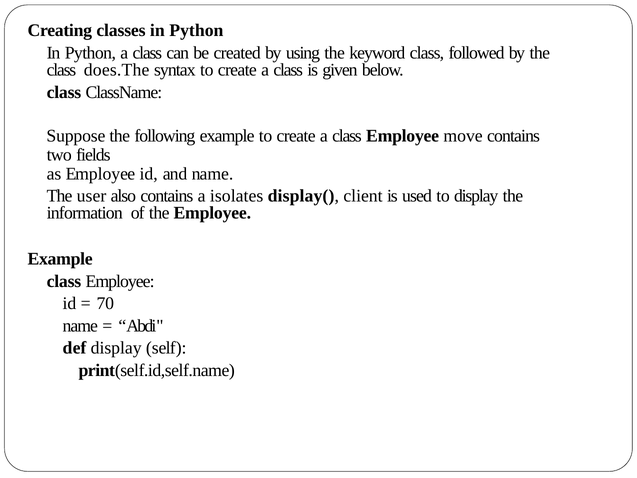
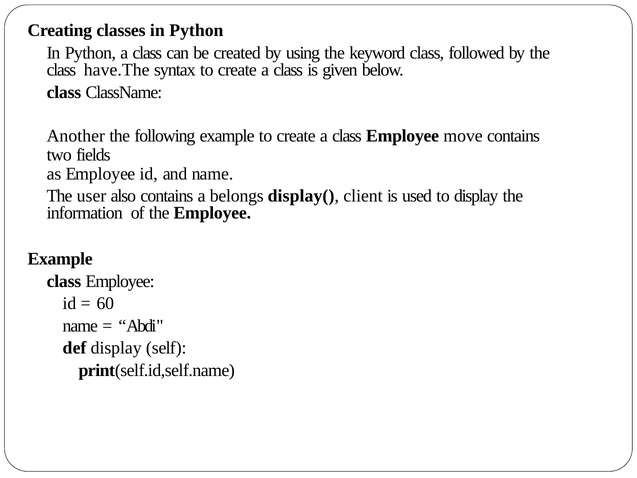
does.The: does.The -> have.The
Suppose: Suppose -> Another
isolates: isolates -> belongs
70: 70 -> 60
